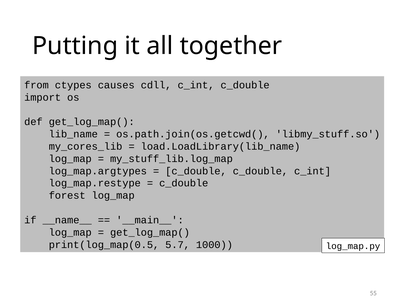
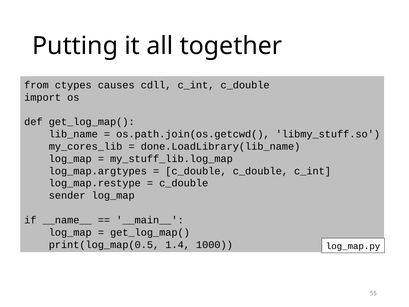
load.LoadLibrary(lib_name: load.LoadLibrary(lib_name -> done.LoadLibrary(lib_name
forest: forest -> sender
5.7: 5.7 -> 1.4
